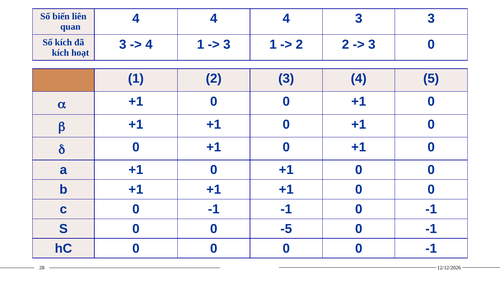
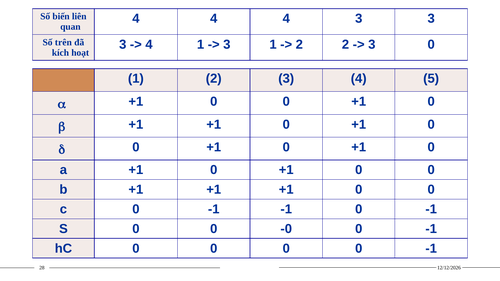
Số kích: kích -> trên
-5: -5 -> -0
